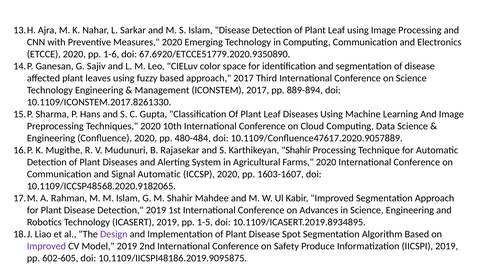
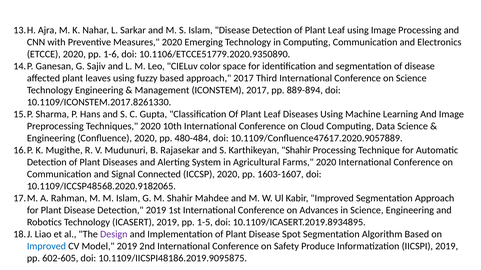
67.6920/ETCCE51779.2020.9350890: 67.6920/ETCCE51779.2020.9350890 -> 10.1106/ETCCE51779.2020.9350890
Signal Automatic: Automatic -> Connected
Improved at (46, 247) colour: purple -> blue
